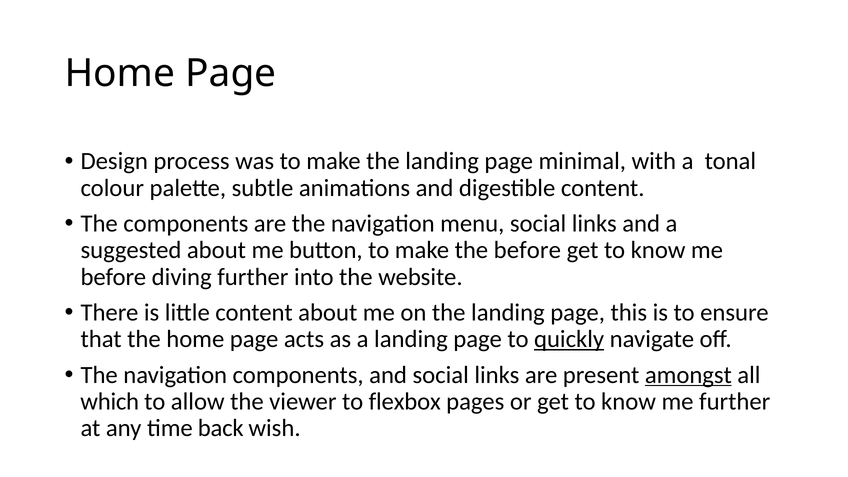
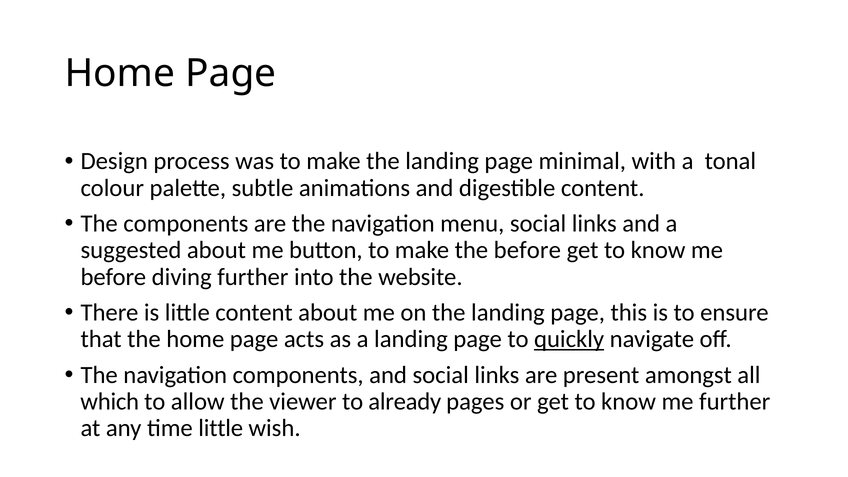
amongst underline: present -> none
flexbox: flexbox -> already
time back: back -> little
